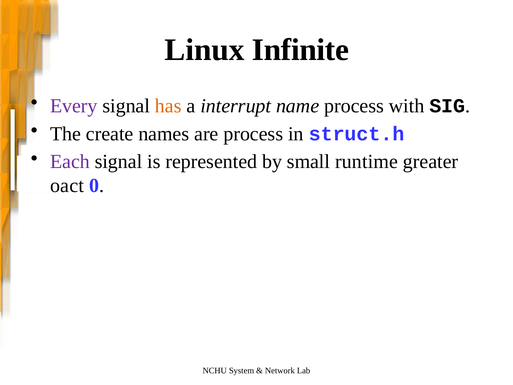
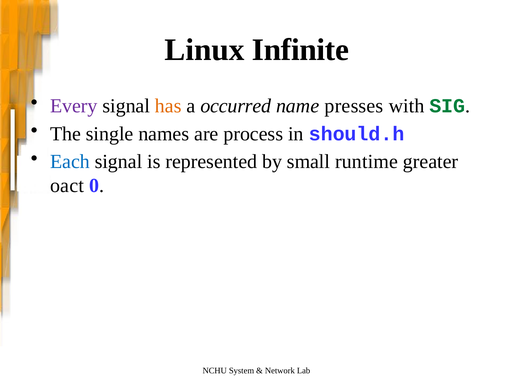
interrupt: interrupt -> occurred
name process: process -> presses
SIG colour: black -> green
create: create -> single
struct.h: struct.h -> should.h
Each colour: purple -> blue
